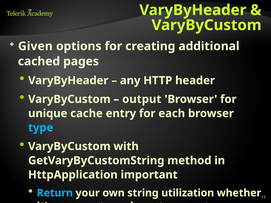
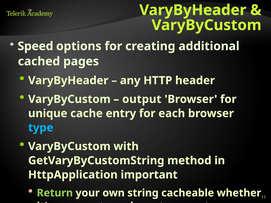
Given: Given -> Speed
Return colour: light blue -> light green
utilization: utilization -> cacheable
